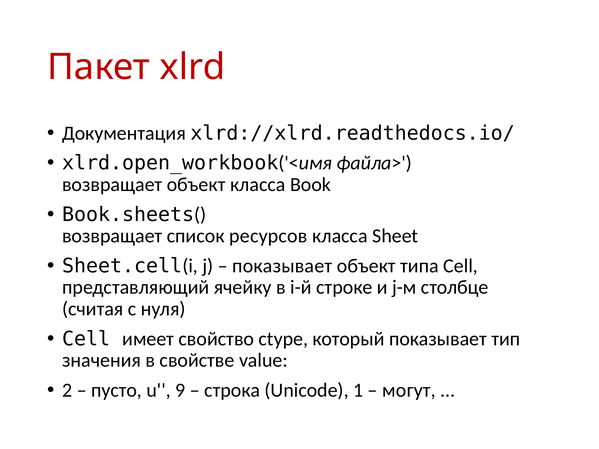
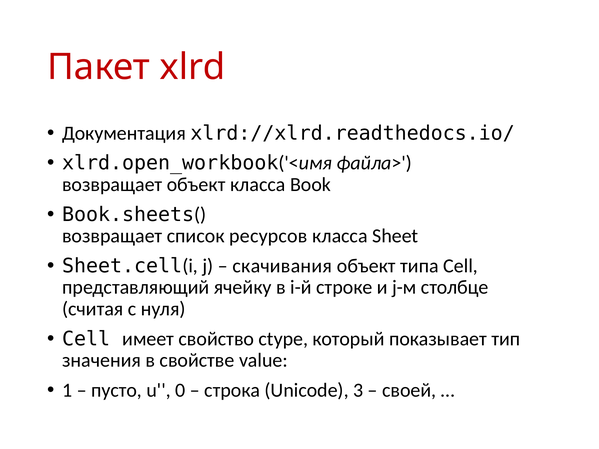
показывает at (282, 266): показывает -> скачивания
2: 2 -> 1
9: 9 -> 0
1: 1 -> 3
могут: могут -> своей
